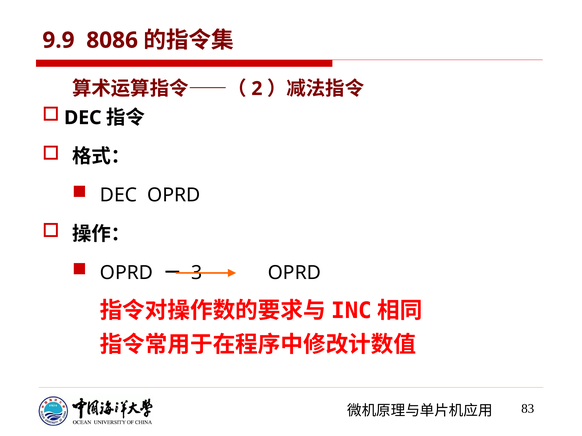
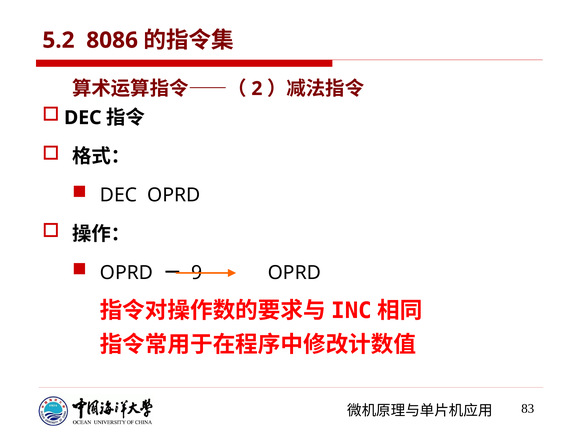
9.9: 9.9 -> 5.2
3: 3 -> 9
